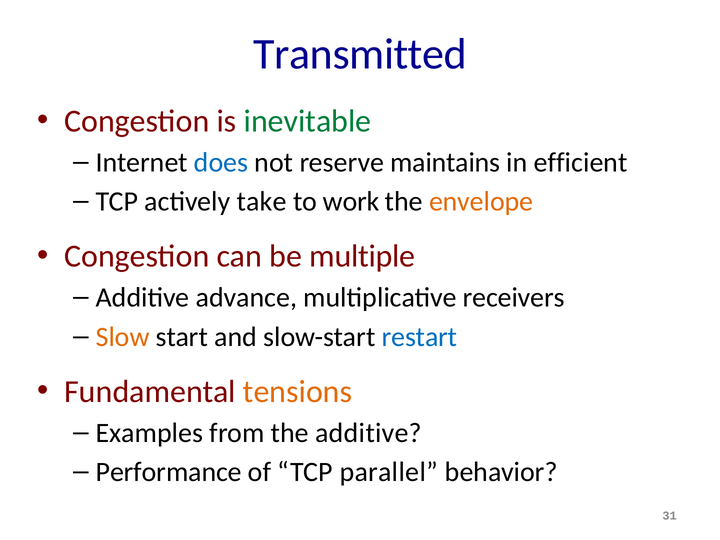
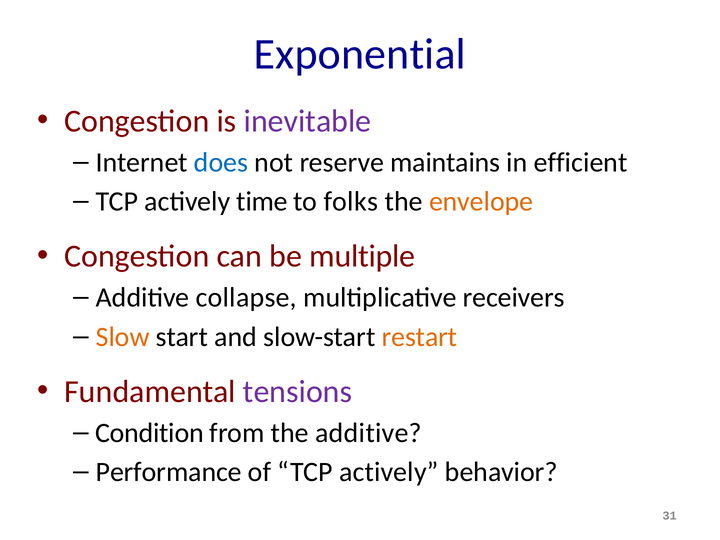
Transmitted: Transmitted -> Exponential
inevitable colour: green -> purple
take: take -> time
work: work -> folks
advance: advance -> collapse
restart colour: blue -> orange
tensions colour: orange -> purple
Examples: Examples -> Condition
of TCP parallel: parallel -> actively
